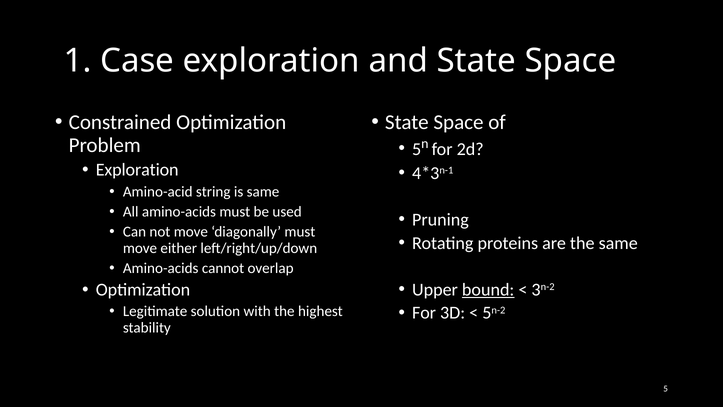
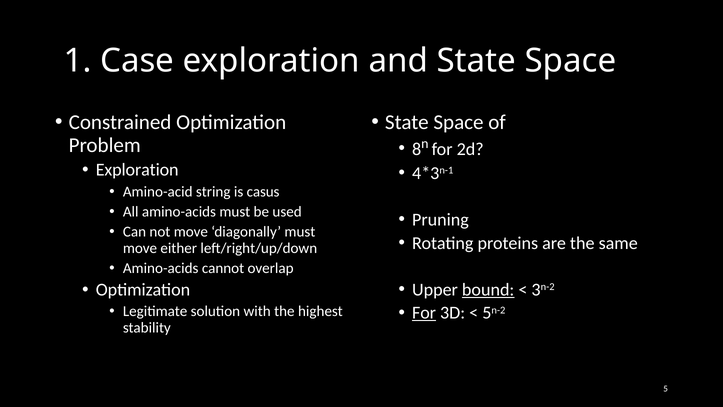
5 at (417, 149): 5 -> 8
is same: same -> casus
For at (424, 313) underline: none -> present
